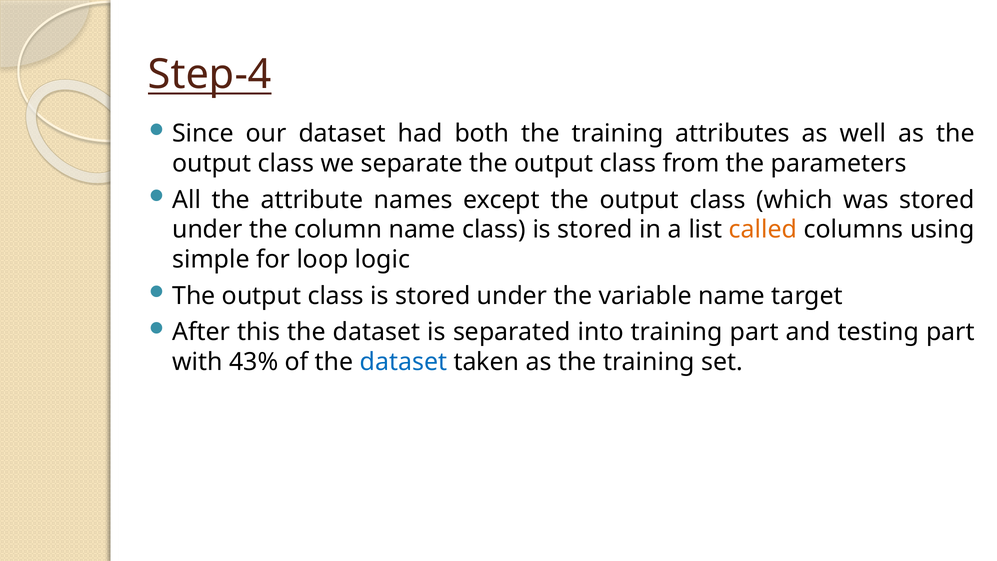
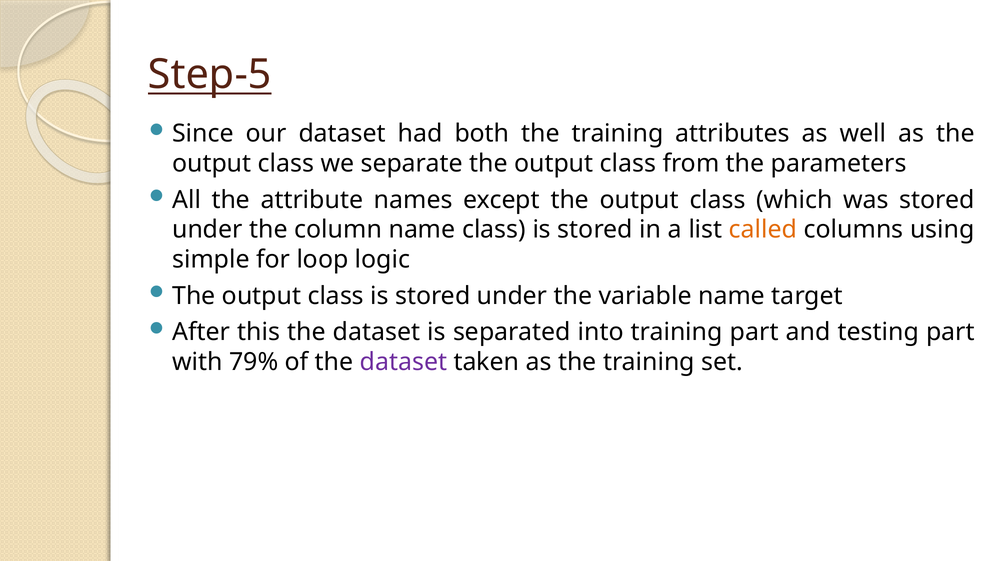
Step-4: Step-4 -> Step-5
43%: 43% -> 79%
dataset at (403, 362) colour: blue -> purple
